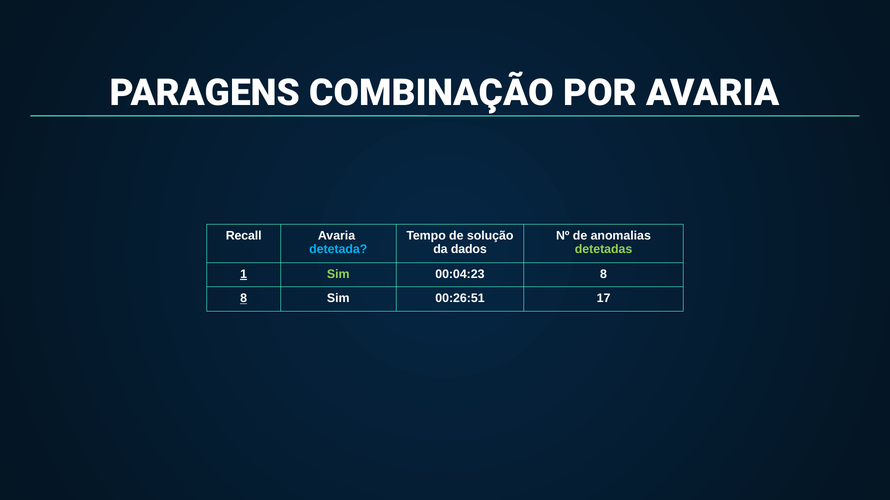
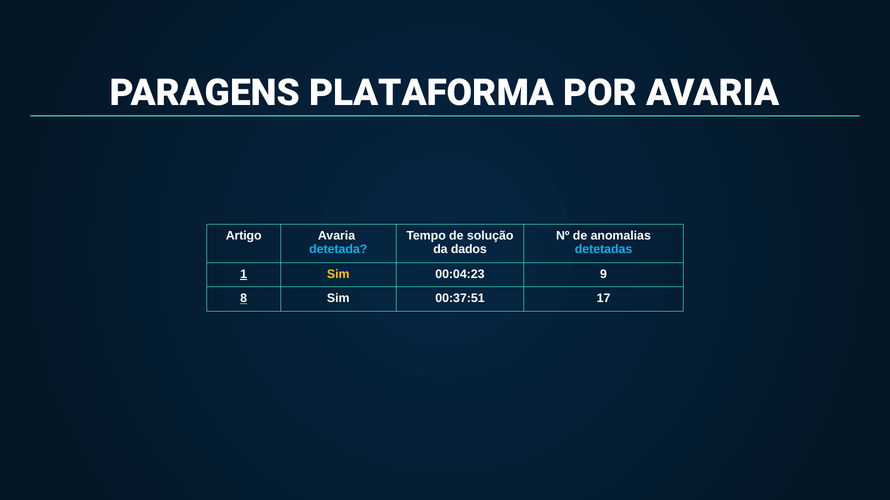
COMBINAÇÃO: COMBINAÇÃO -> PLATAFORMA
Recall: Recall -> Artigo
detetadas colour: light green -> light blue
Sim at (338, 274) colour: light green -> yellow
00:04:23 8: 8 -> 9
00:26:51: 00:26:51 -> 00:37:51
